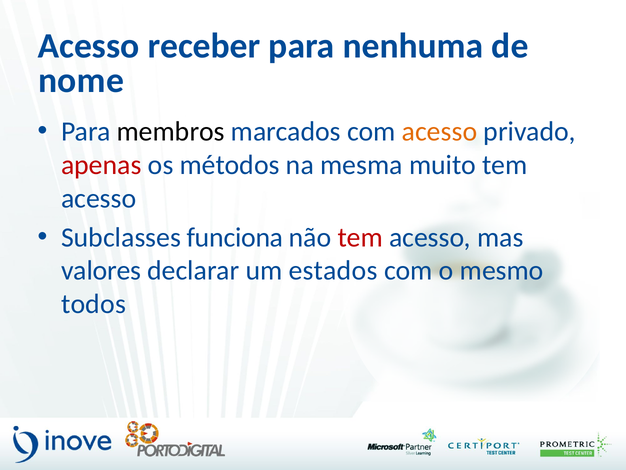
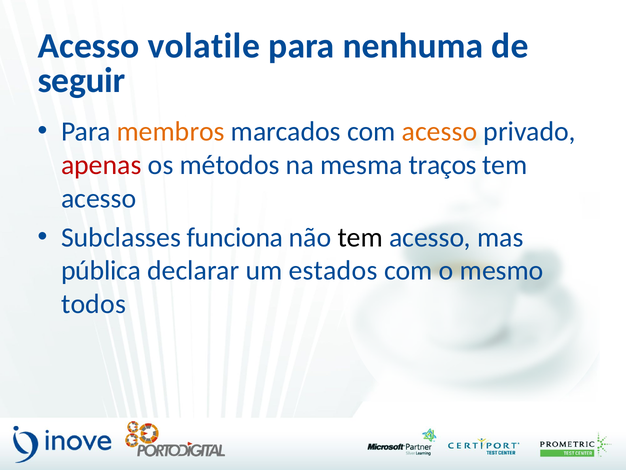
receber: receber -> volatile
nome: nome -> seguir
membros colour: black -> orange
muito: muito -> traços
tem at (360, 237) colour: red -> black
valores: valores -> pública
